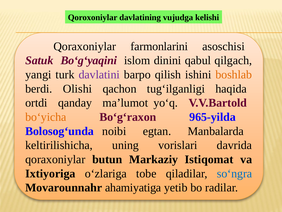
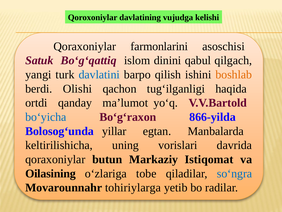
Bo‘g‘yaqini: Bo‘g‘yaqini -> Bo‘g‘qattiq
davlatini colour: purple -> blue
bo‘yicha colour: orange -> blue
965-yilda: 965-yilda -> 866-yilda
noibi: noibi -> yillar
Iхtiyoriga: Iхtiyoriga -> Oilasining
ahamiyatiga: ahamiyatiga -> tohiriylarga
